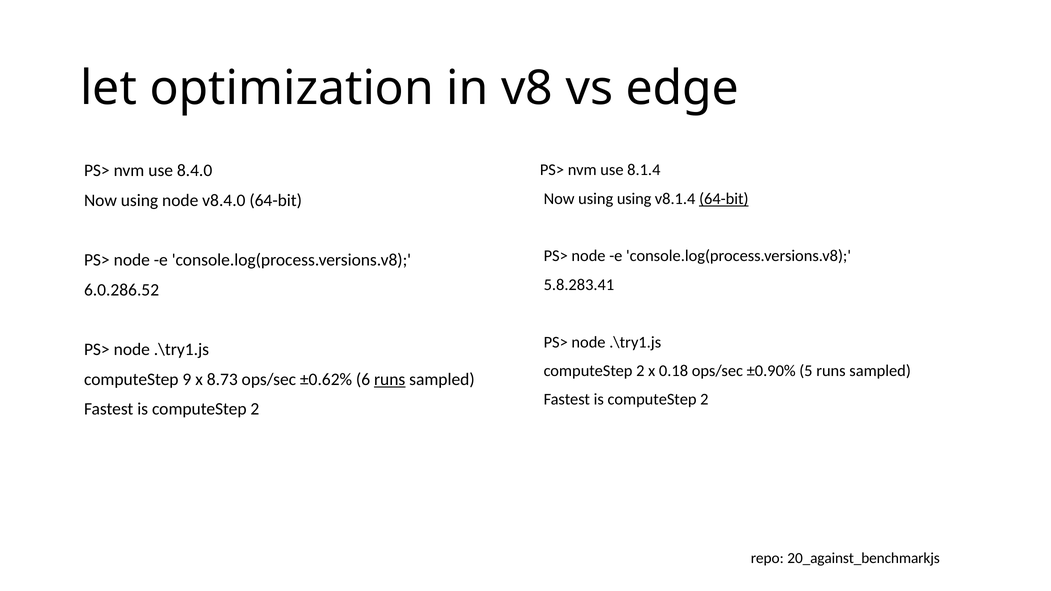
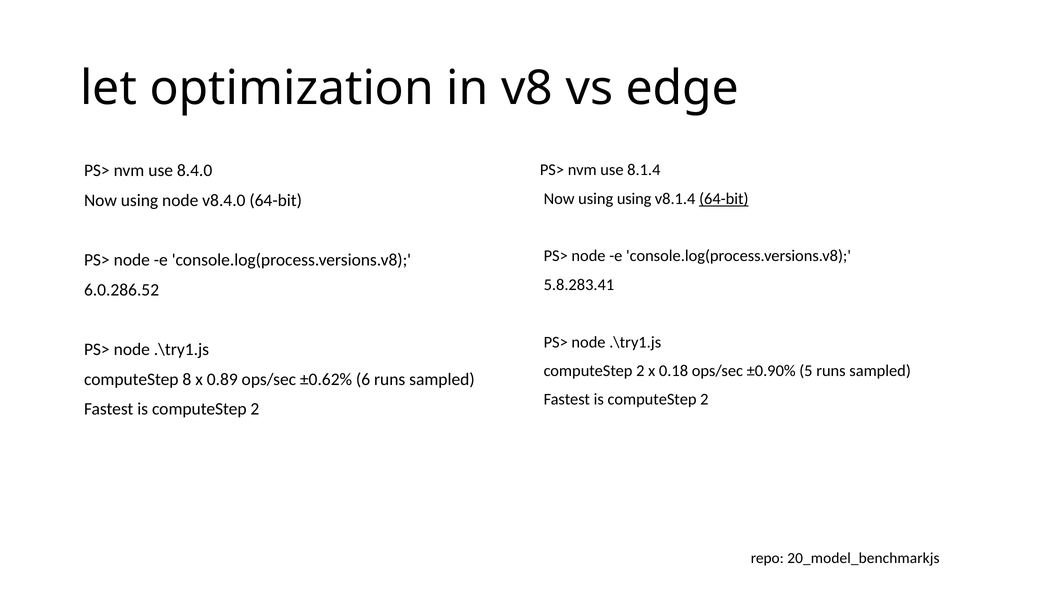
9: 9 -> 8
8.73: 8.73 -> 0.89
runs at (390, 379) underline: present -> none
20_against_benchmarkjs: 20_against_benchmarkjs -> 20_model_benchmarkjs
